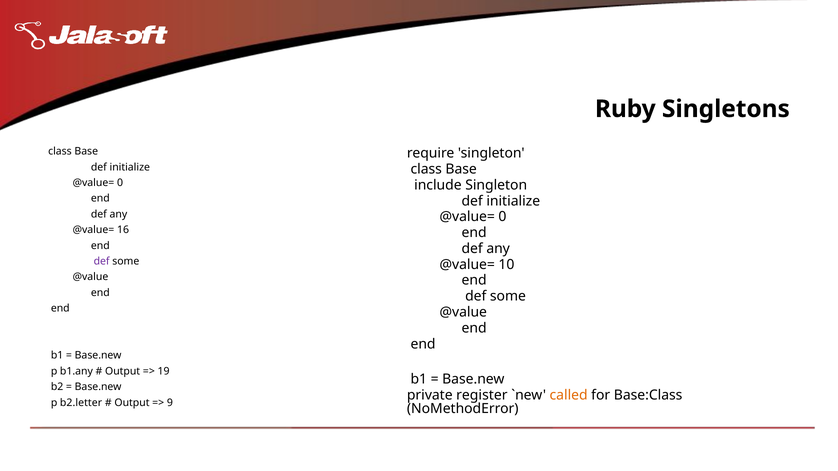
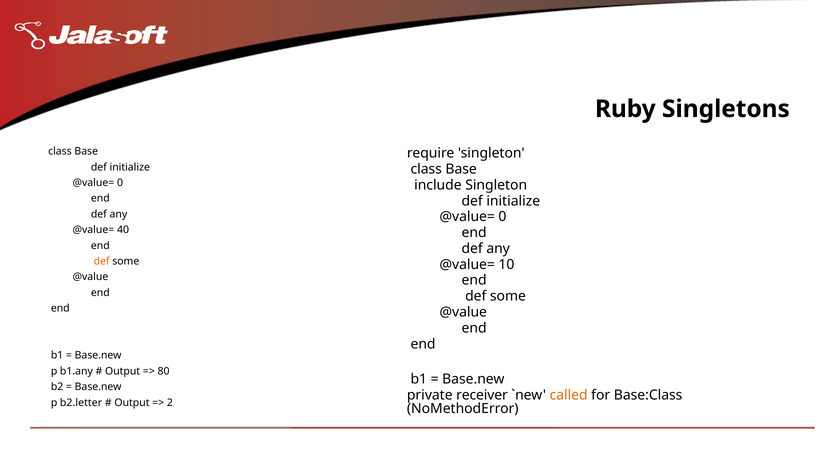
16: 16 -> 40
def at (102, 262) colour: purple -> orange
19: 19 -> 80
register: register -> receiver
9: 9 -> 2
